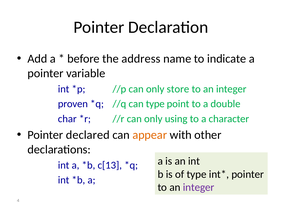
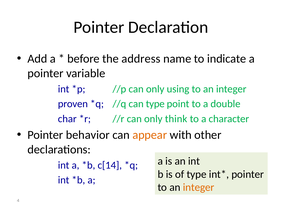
store: store -> using
using: using -> think
declared: declared -> behavior
c[13: c[13 -> c[14
integer at (199, 188) colour: purple -> orange
